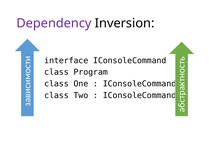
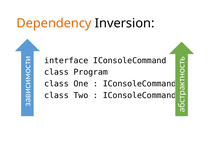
Dependency colour: purple -> orange
